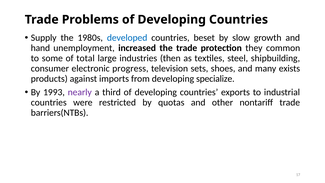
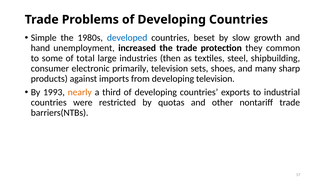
Supply: Supply -> Simple
progress: progress -> primarily
exists: exists -> sharp
developing specialize: specialize -> television
nearly colour: purple -> orange
